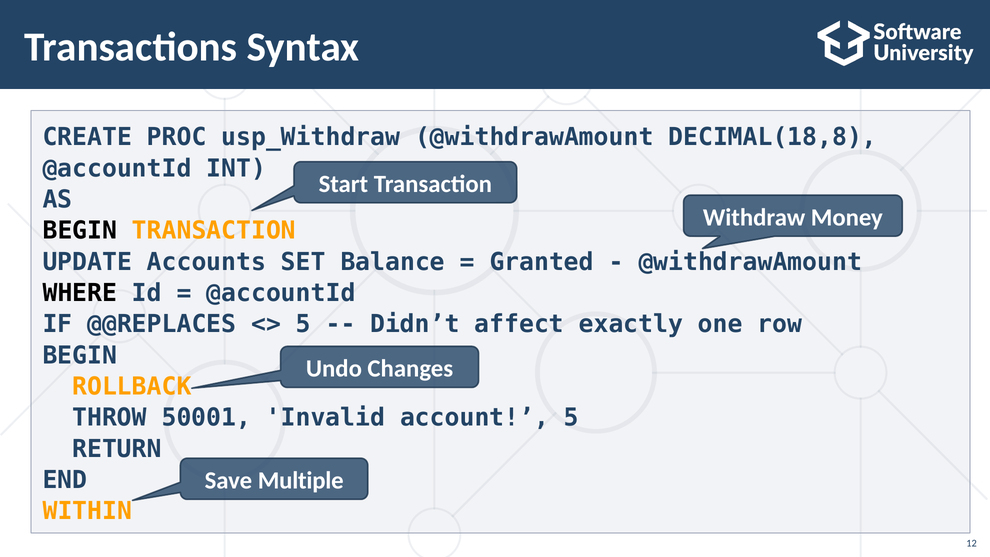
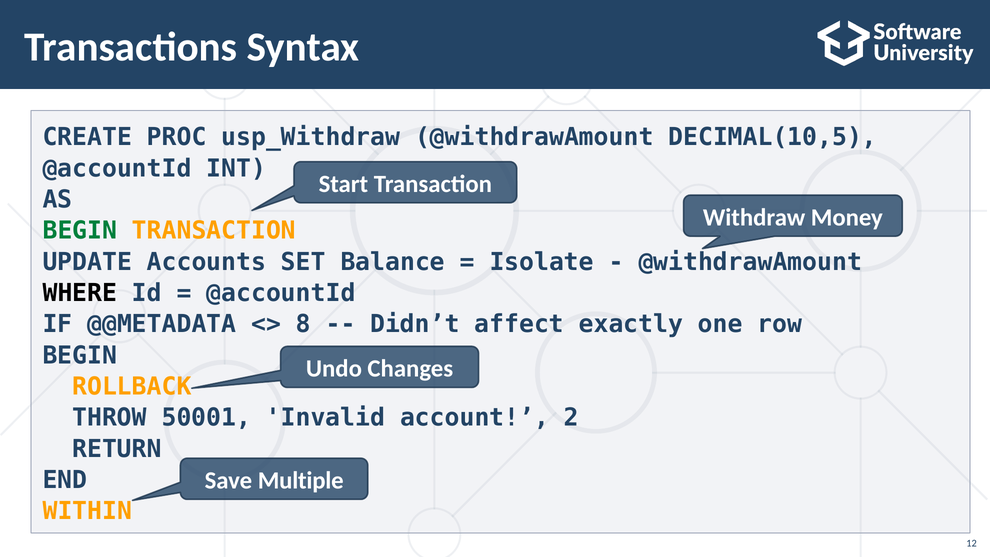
DECIMAL(18,8: DECIMAL(18,8 -> DECIMAL(10,5
BEGIN at (80, 231) colour: black -> green
Granted: Granted -> Isolate
@@REPLACES: @@REPLACES -> @@METADATA
5 at (303, 324): 5 -> 8
account 5: 5 -> 2
